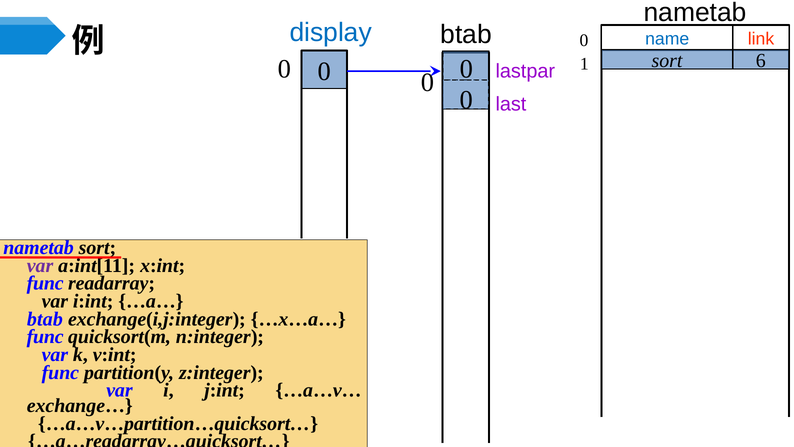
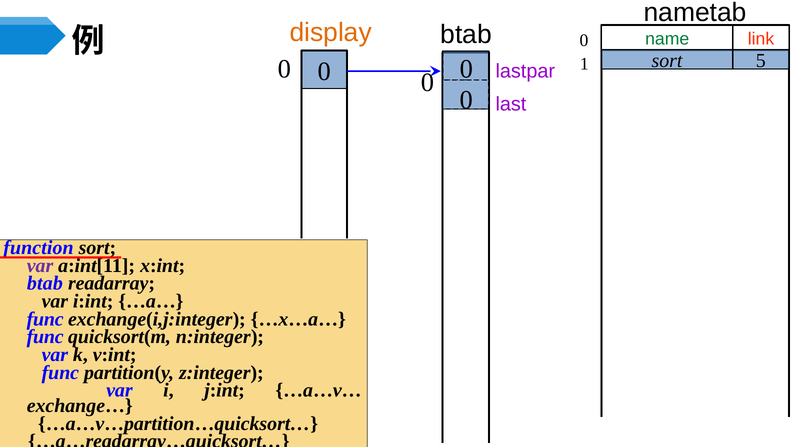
display colour: blue -> orange
name colour: blue -> green
6: 6 -> 5
nametab at (39, 247): nametab -> function
func at (45, 283): func -> btab
btab at (45, 319): btab -> func
